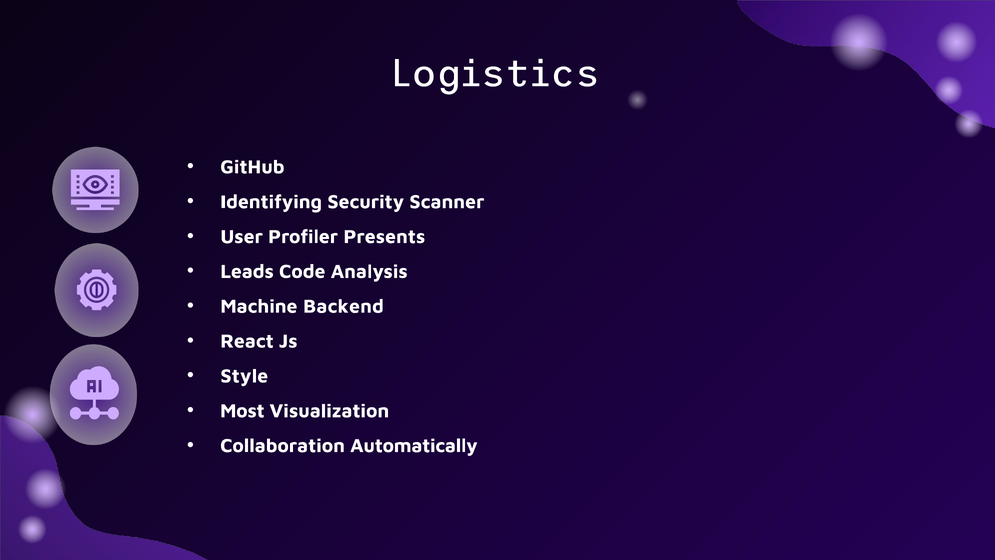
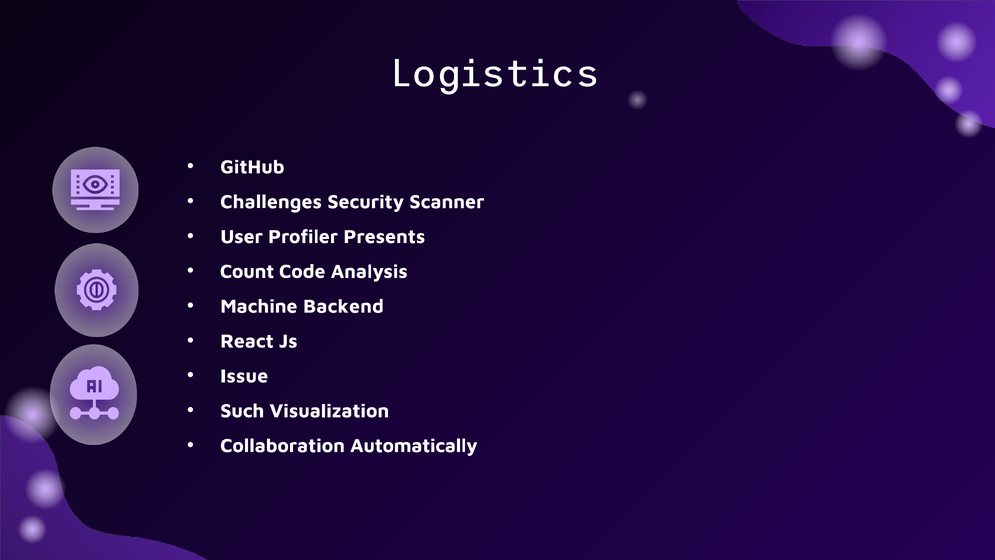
Identifying: Identifying -> Challenges
Leads: Leads -> Count
Style: Style -> Issue
Most: Most -> Such
